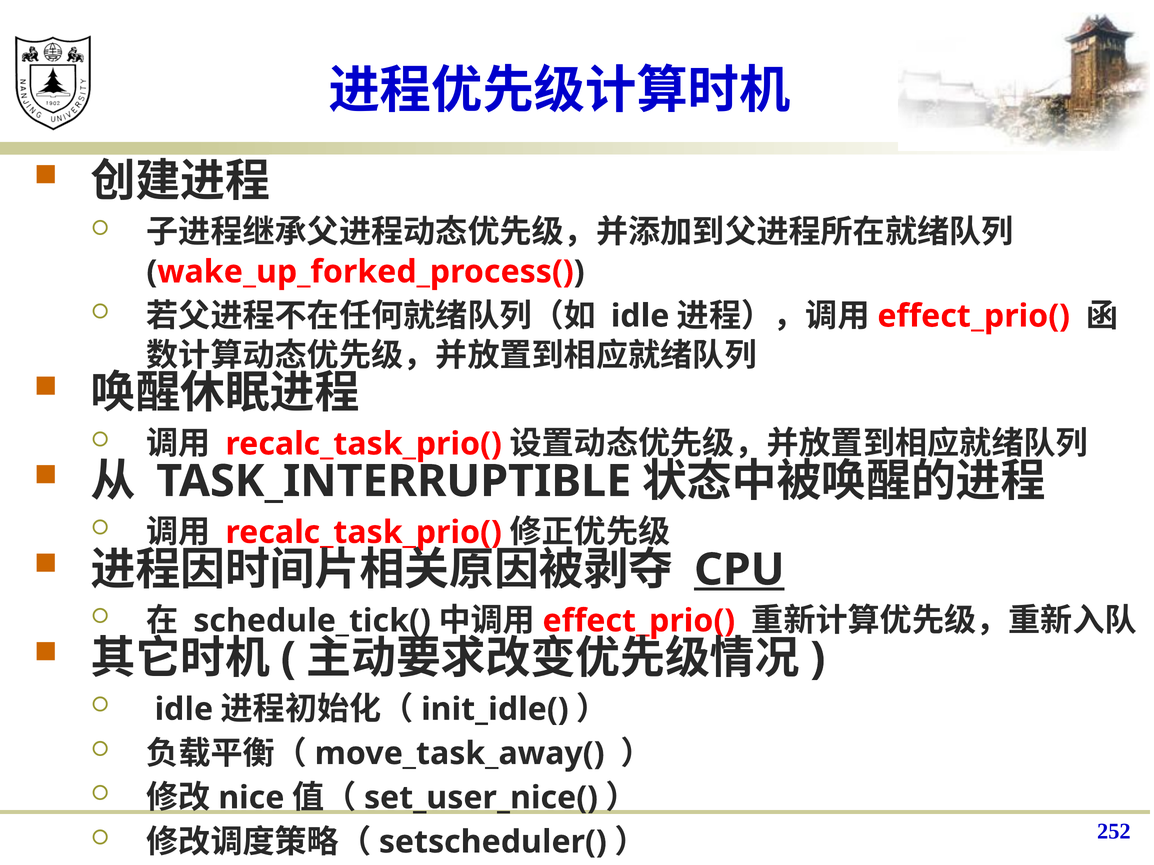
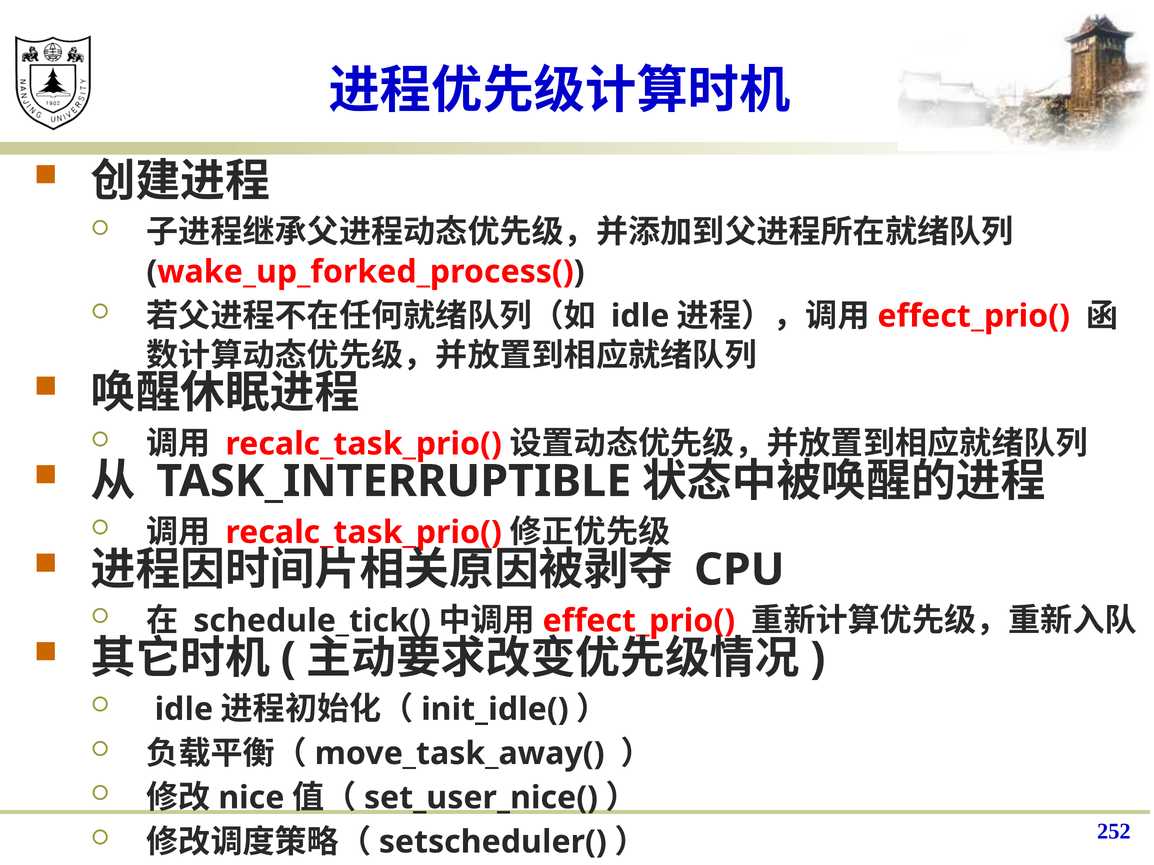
CPU underline: present -> none
